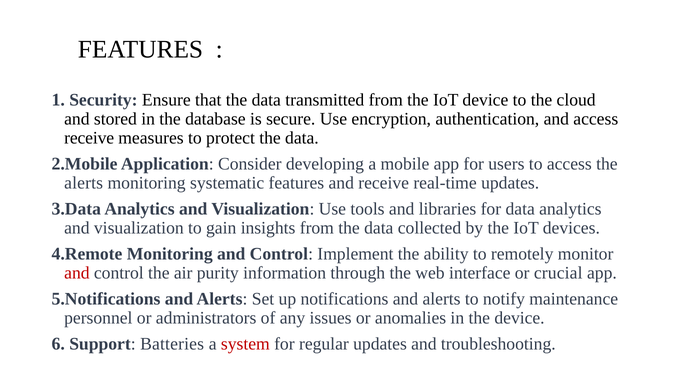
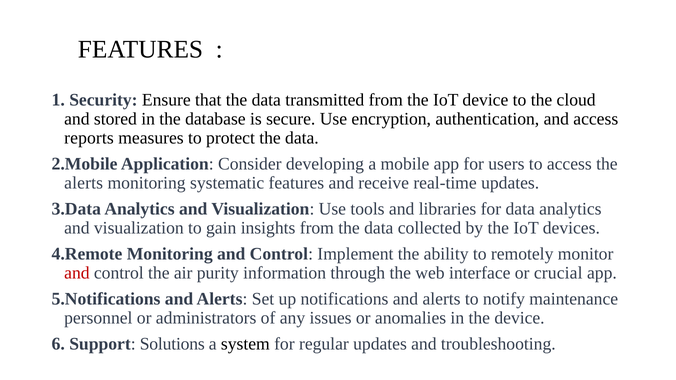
receive at (89, 138): receive -> reports
Batteries: Batteries -> Solutions
system colour: red -> black
